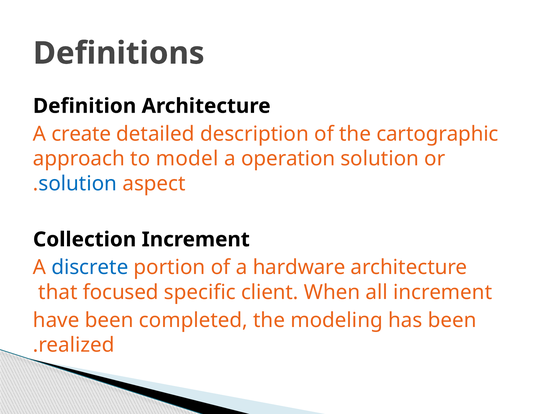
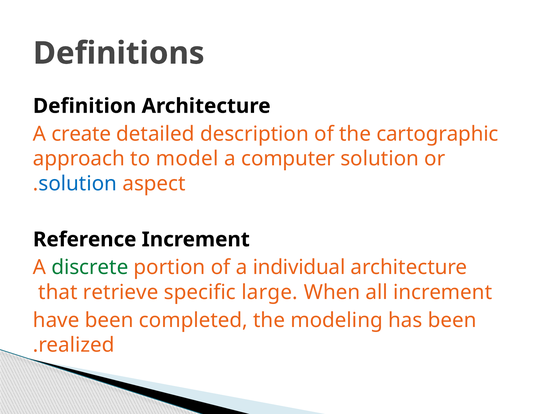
operation: operation -> computer
Collection: Collection -> Reference
discrete colour: blue -> green
hardware: hardware -> individual
focused: focused -> retrieve
client: client -> large
